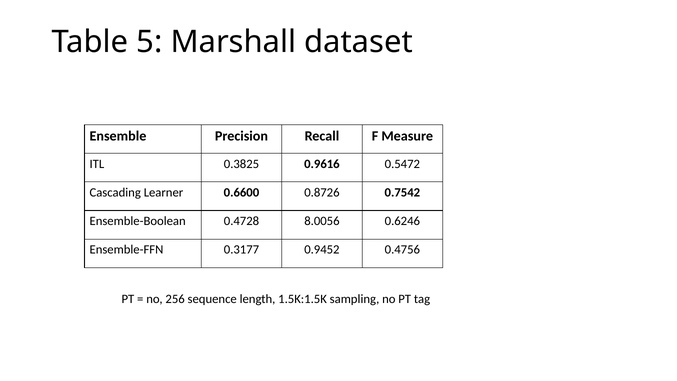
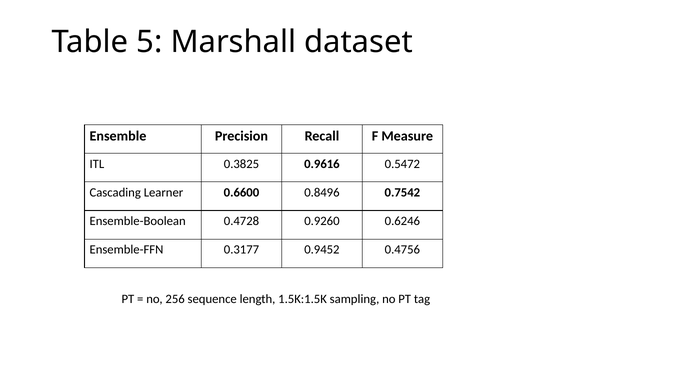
0.8726: 0.8726 -> 0.8496
8.0056: 8.0056 -> 0.9260
